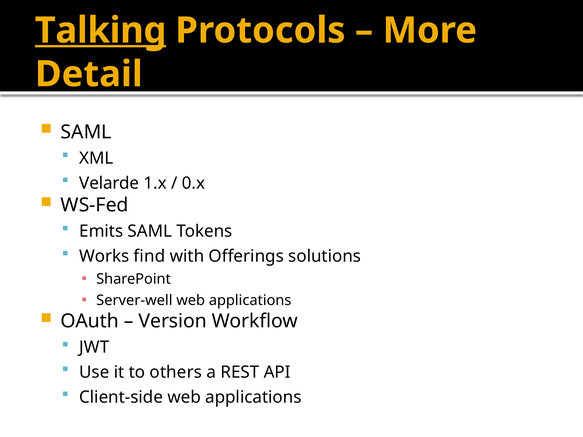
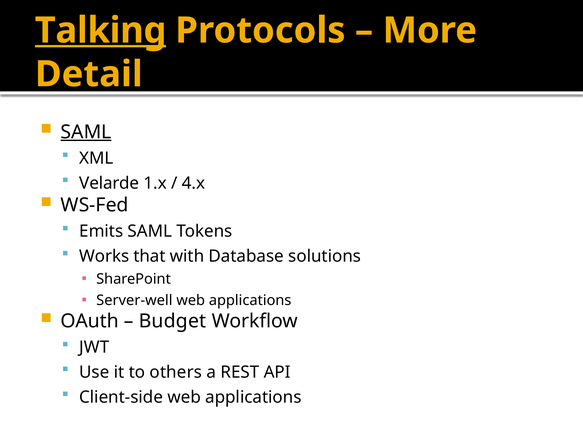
SAML at (86, 132) underline: none -> present
0.x: 0.x -> 4.x
find: find -> that
Offerings: Offerings -> Database
Version: Version -> Budget
